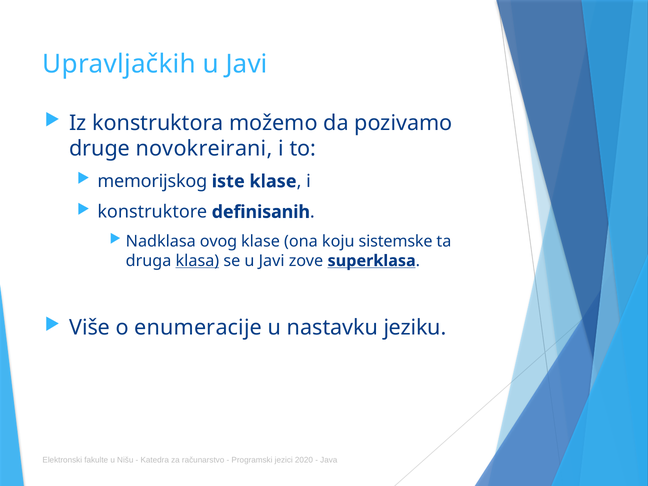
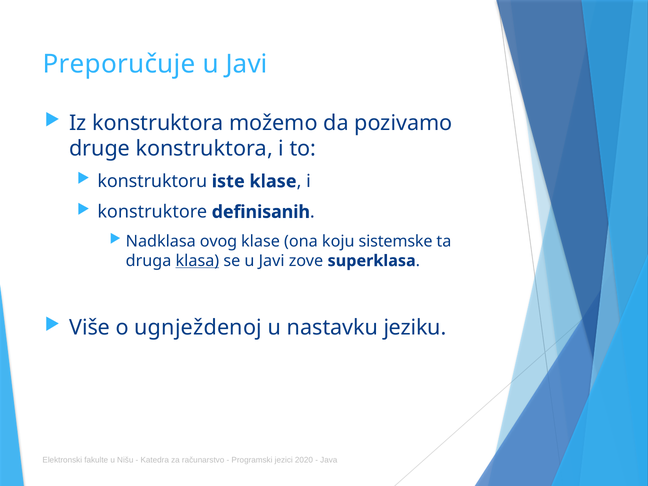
Upravljačkih: Upravljačkih -> Preporučuje
druge novokreirani: novokreirani -> konstruktora
memorijskog: memorijskog -> konstruktoru
superklasa underline: present -> none
enumeracije: enumeracije -> ugnježdenoj
